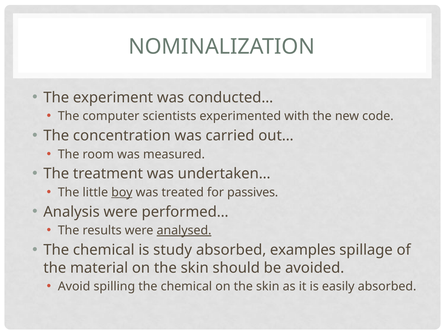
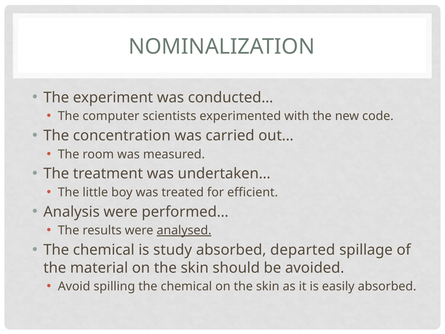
boy underline: present -> none
passives: passives -> efficient
examples: examples -> departed
